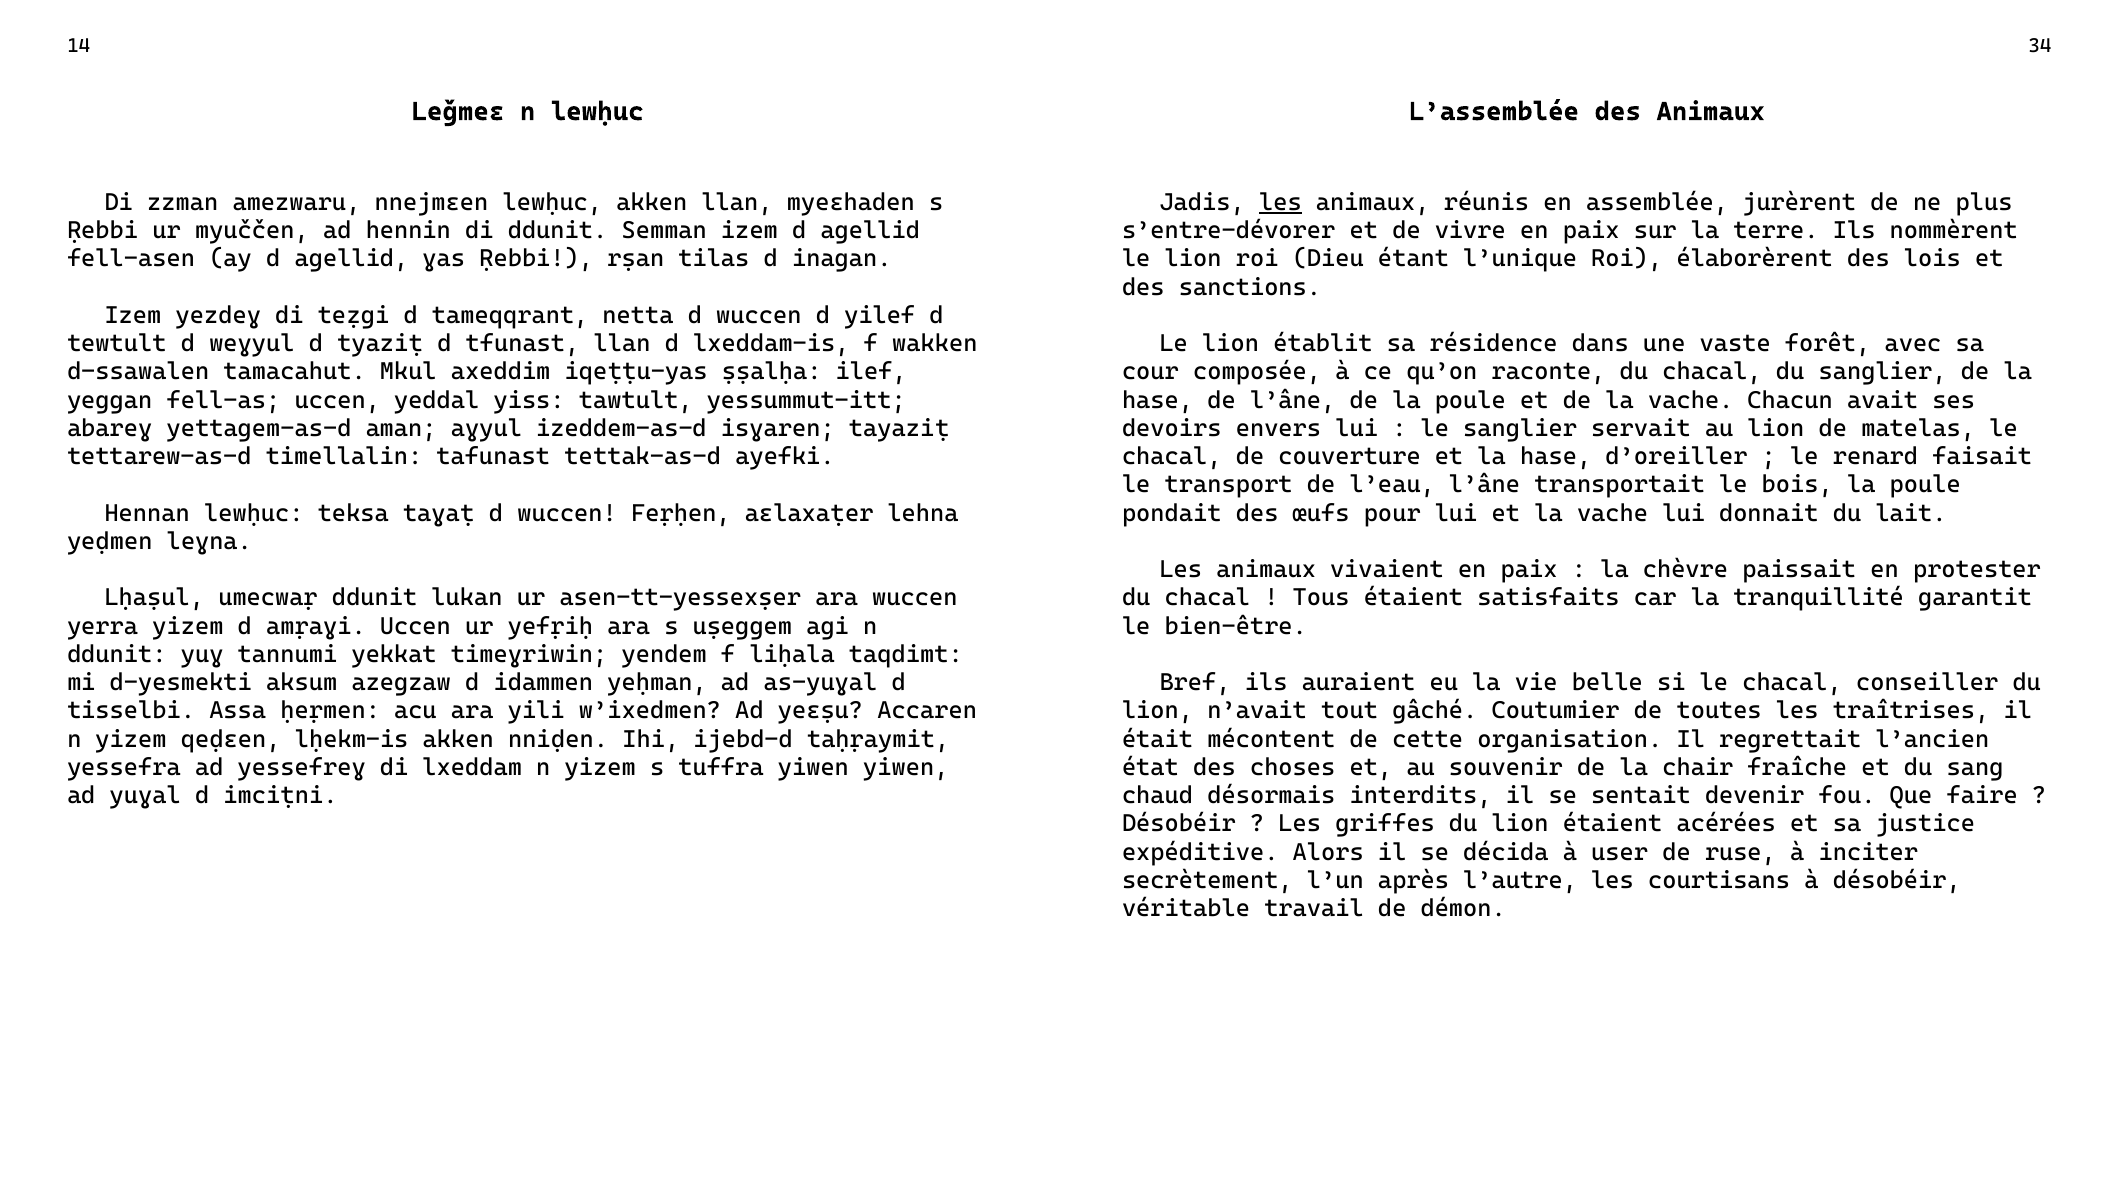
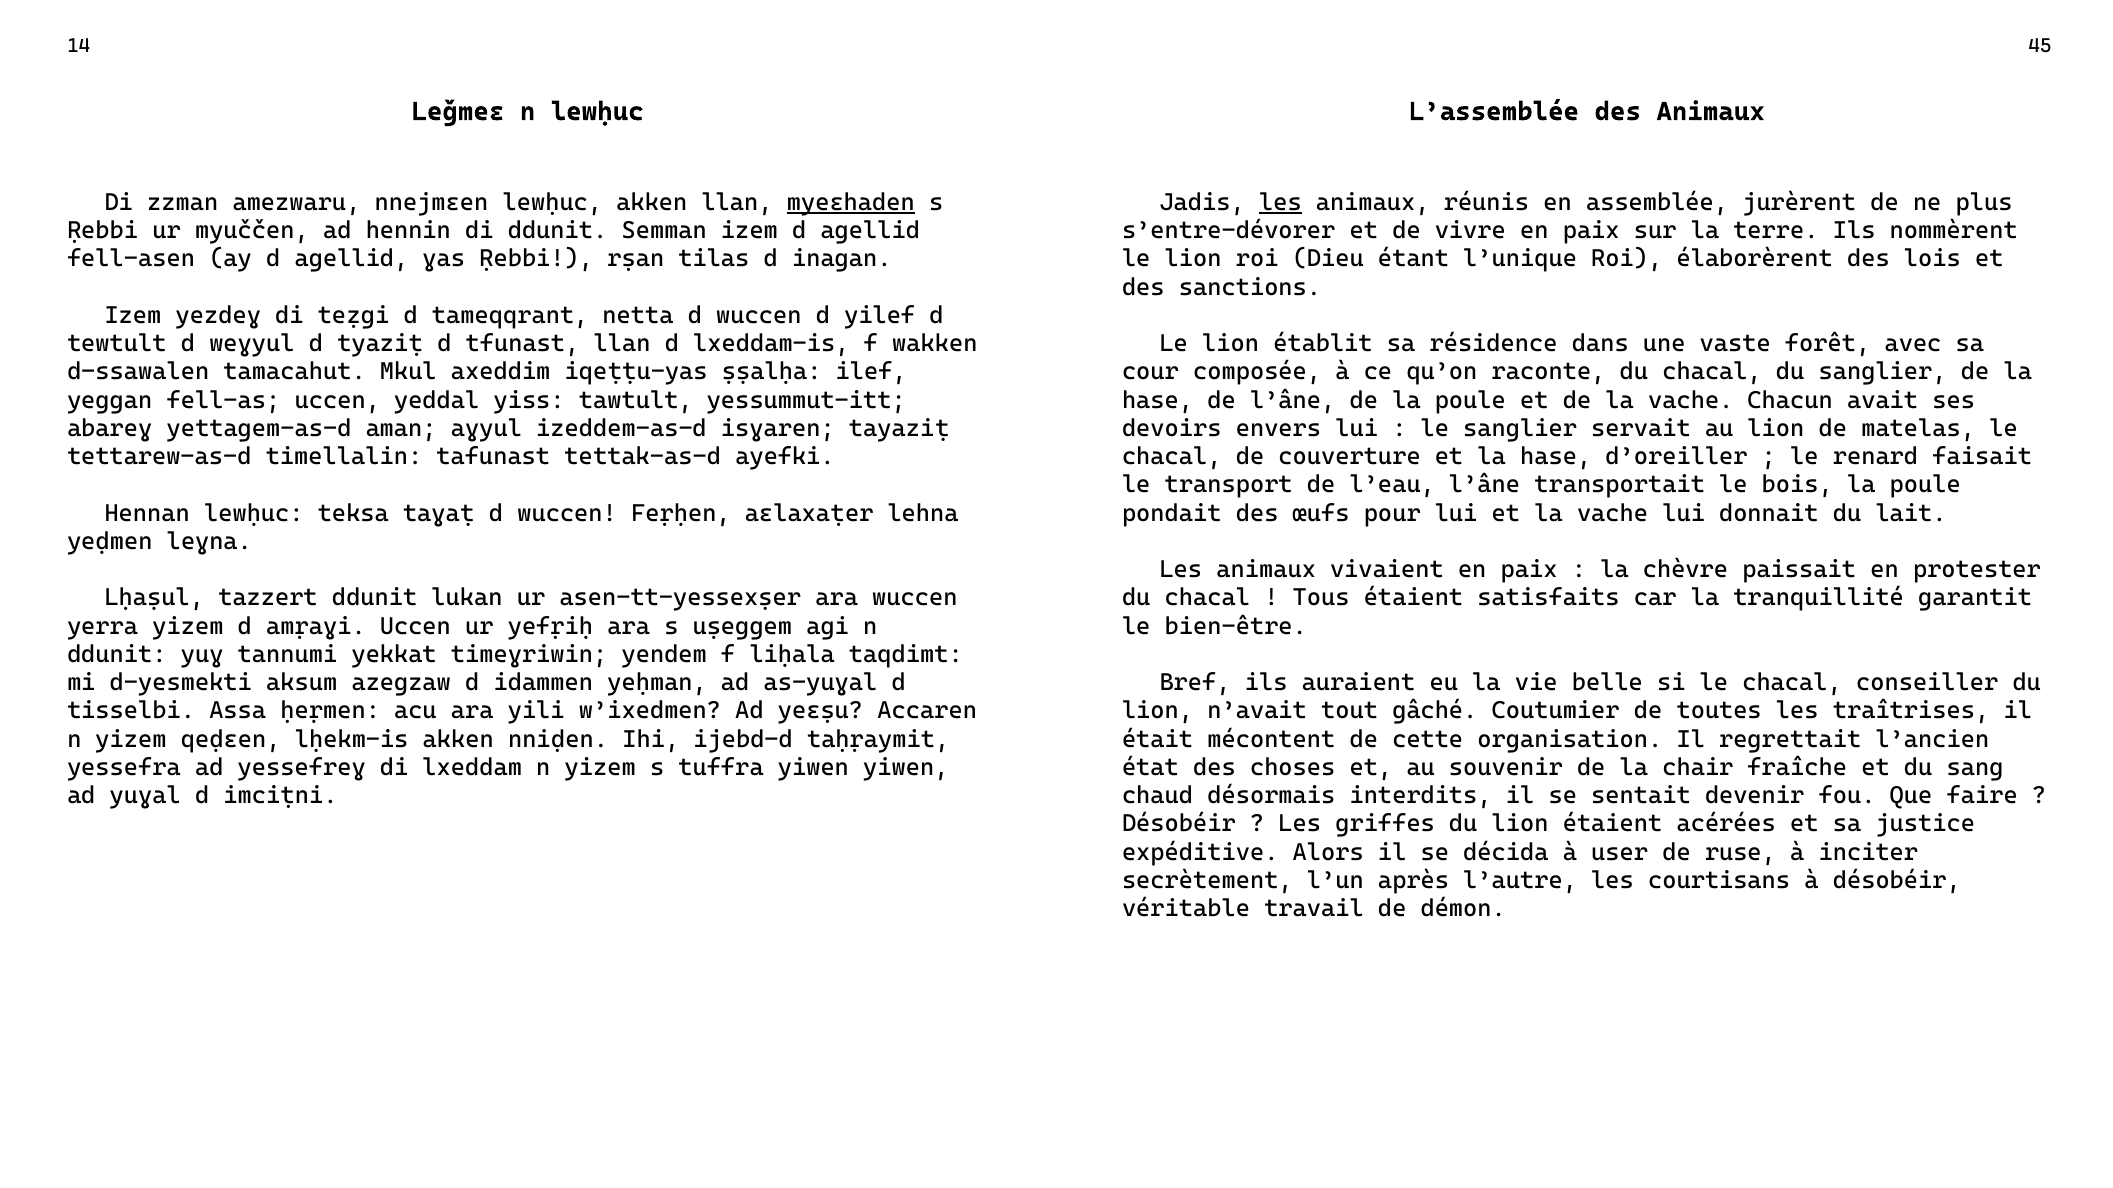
34: 34 -> 45
myeɛhaden underline: none -> present
umecwaṛ: umecwaṛ -> tazzert
